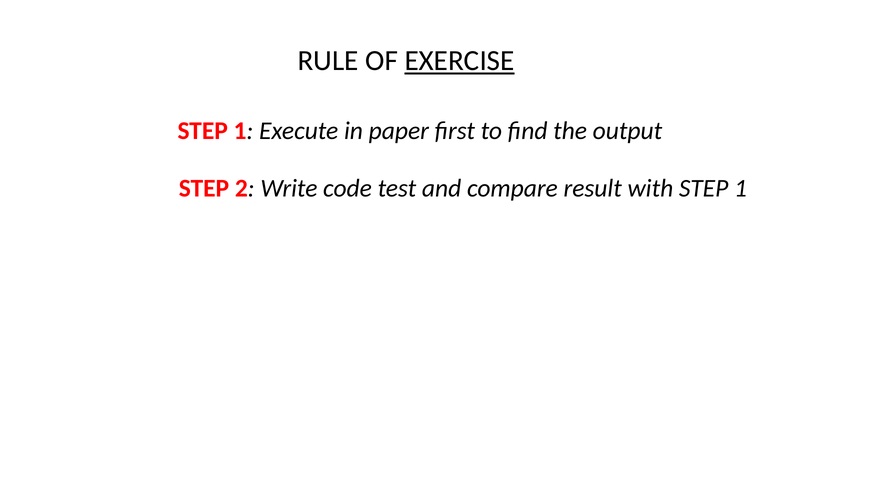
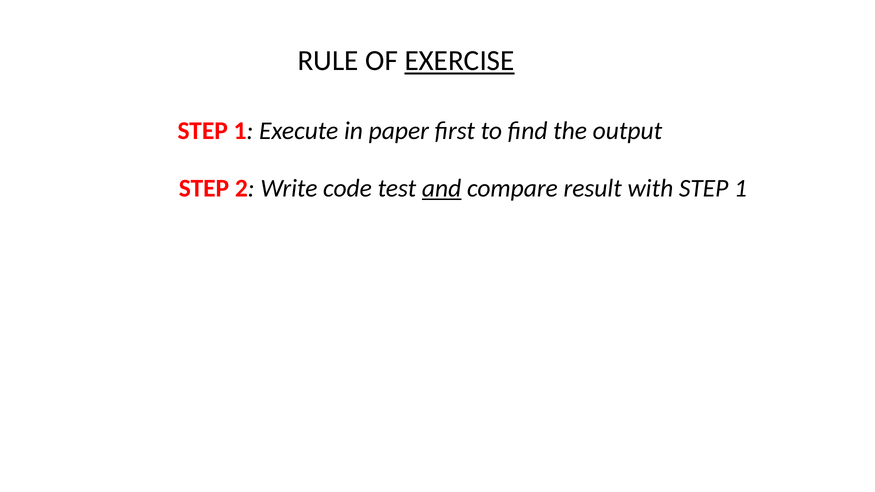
and underline: none -> present
